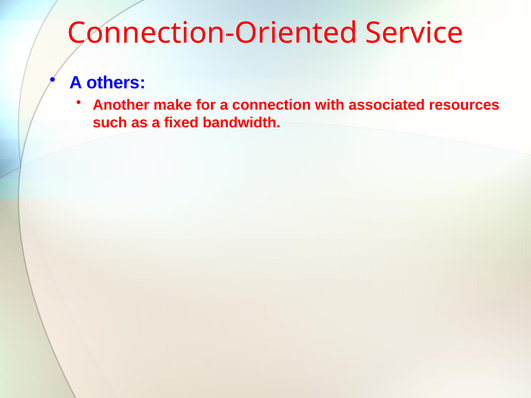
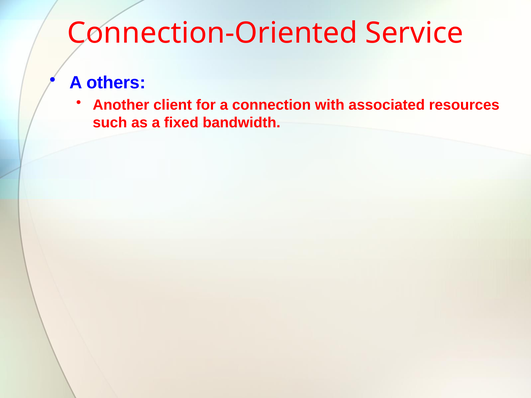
make: make -> client
